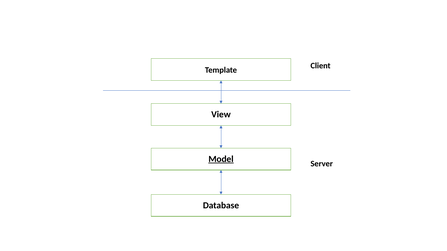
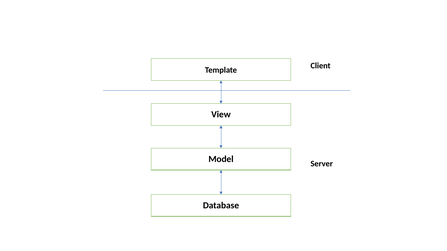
Model underline: present -> none
